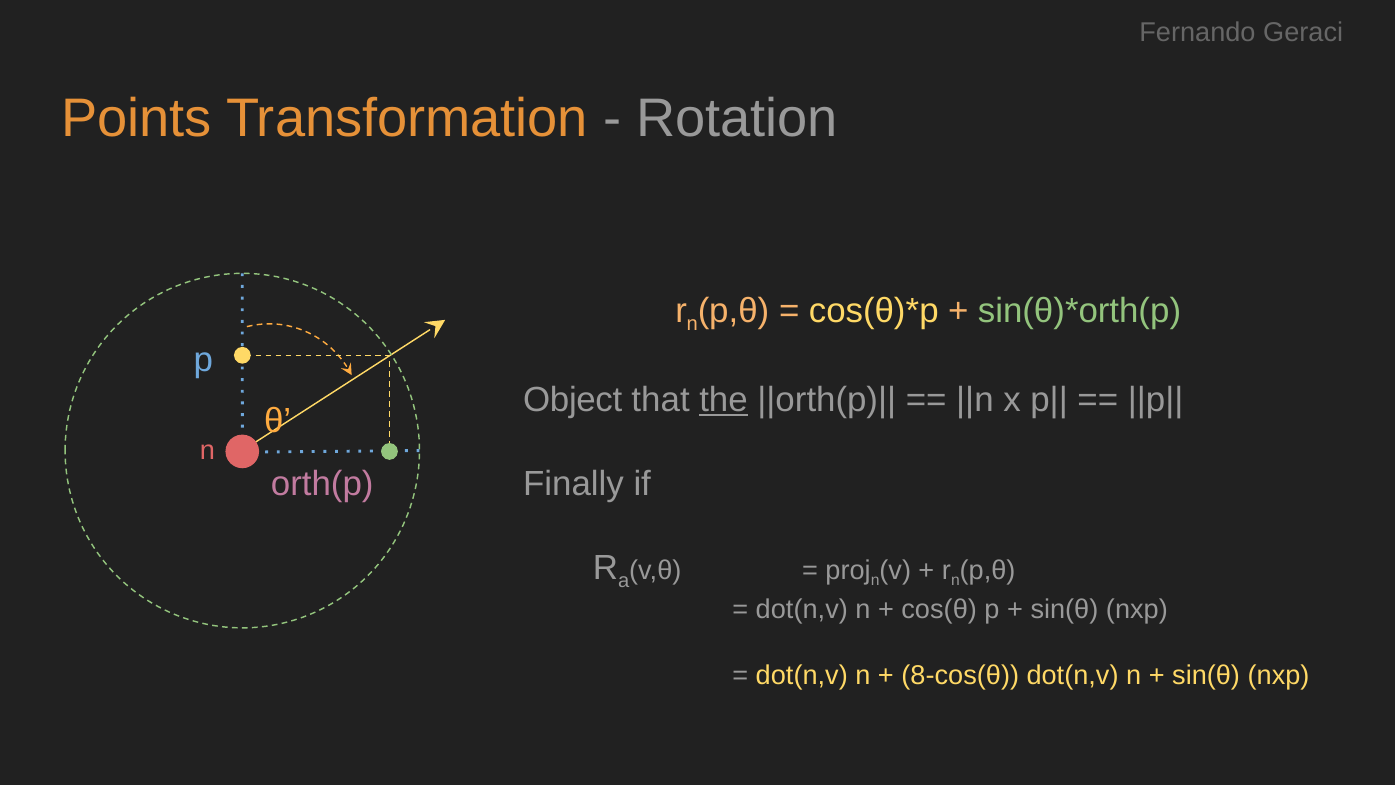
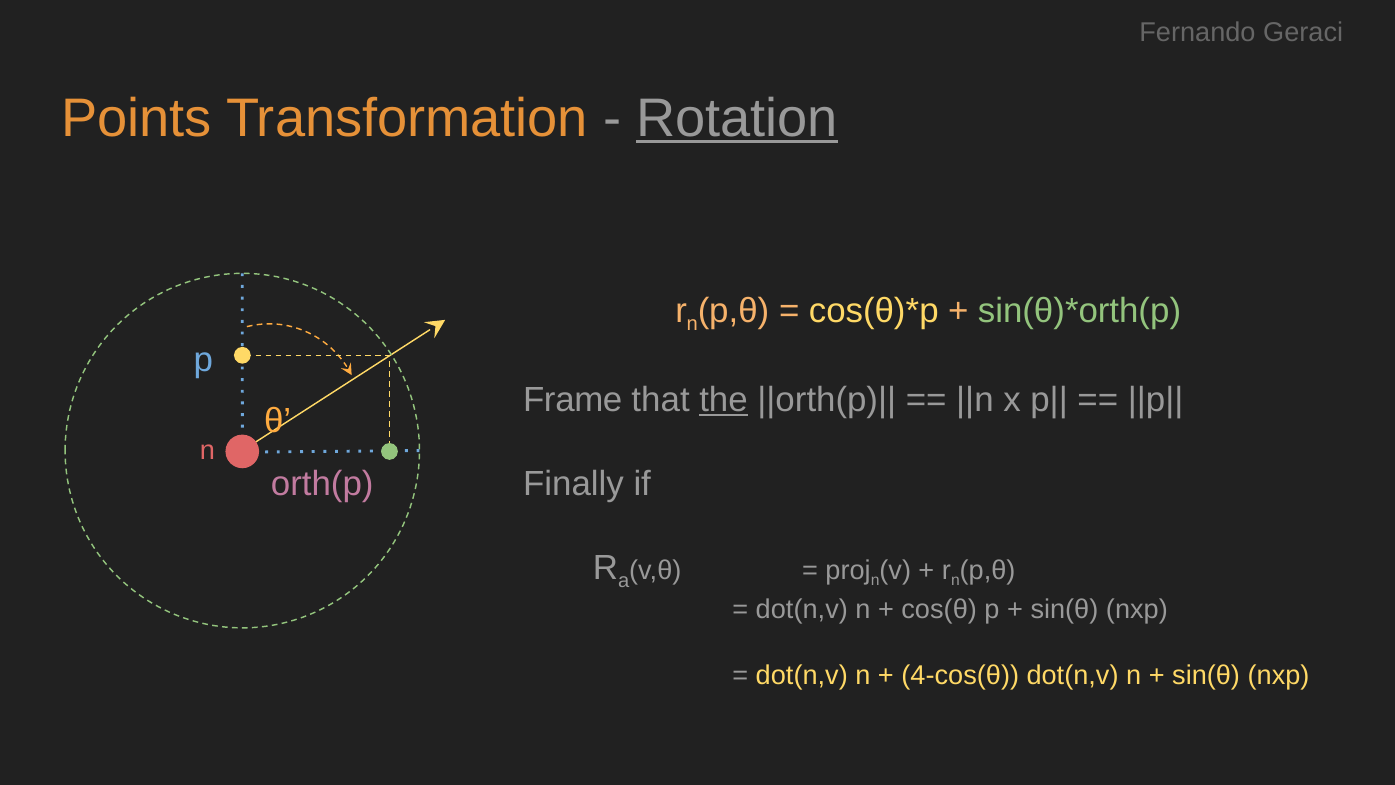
Rotation underline: none -> present
Object: Object -> Frame
8-cos(θ: 8-cos(θ -> 4-cos(θ
